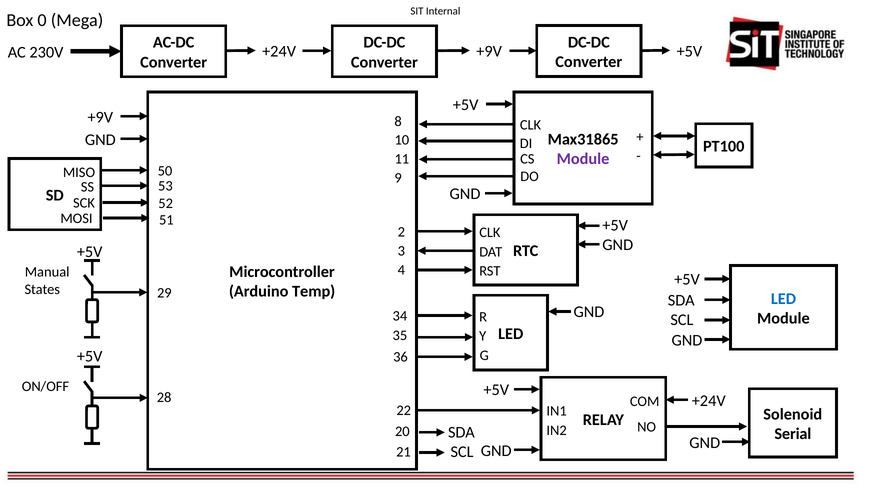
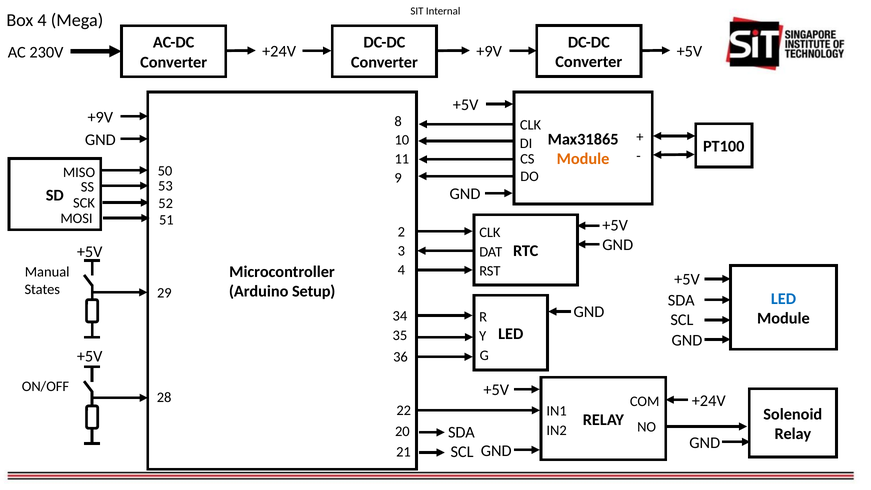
Box 0: 0 -> 4
Module at (583, 159) colour: purple -> orange
Temp: Temp -> Setup
Serial at (793, 434): Serial -> Relay
